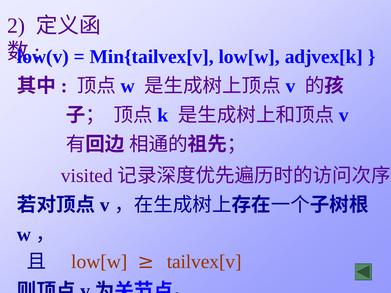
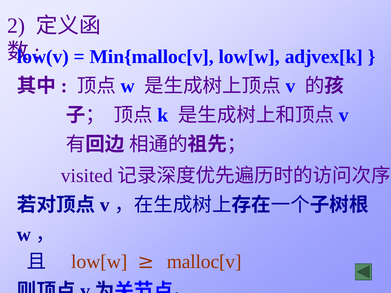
Min{tailvex[v: Min{tailvex[v -> Min{malloc[v
tailvex[v: tailvex[v -> malloc[v
